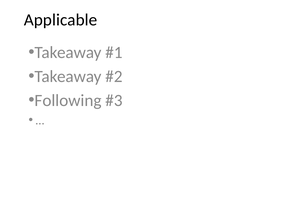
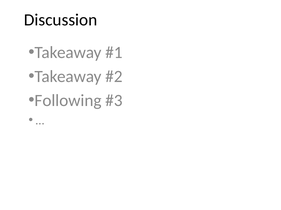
Applicable: Applicable -> Discussion
